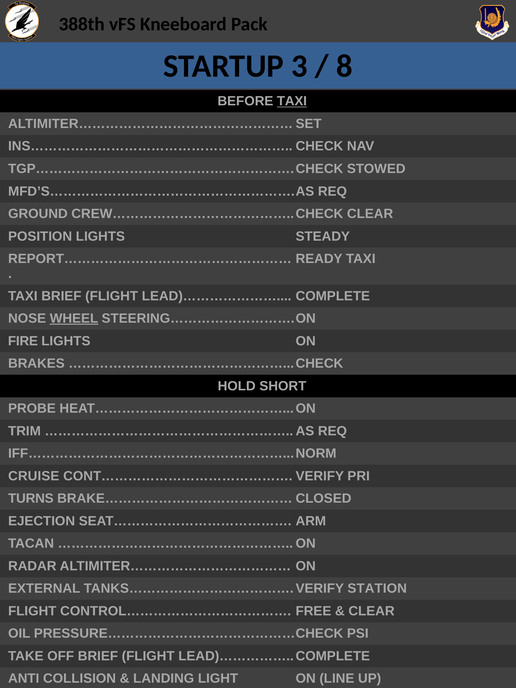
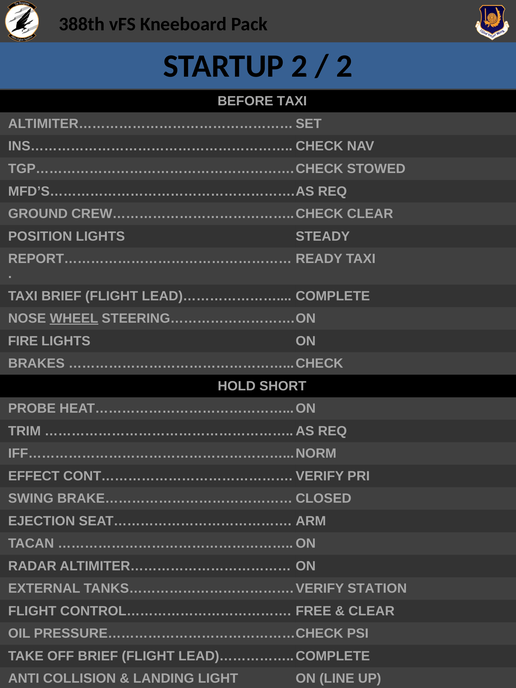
STARTUP 3: 3 -> 2
8 at (344, 66): 8 -> 2
TAXI at (292, 101) underline: present -> none
CRUISE: CRUISE -> EFFECT
TURNS: TURNS -> SWING
